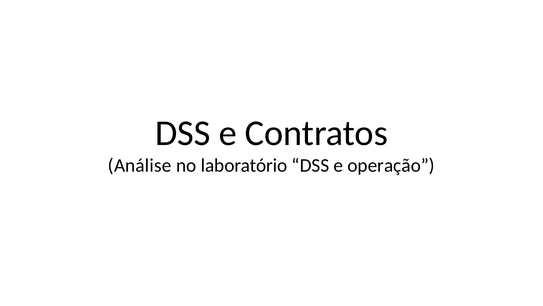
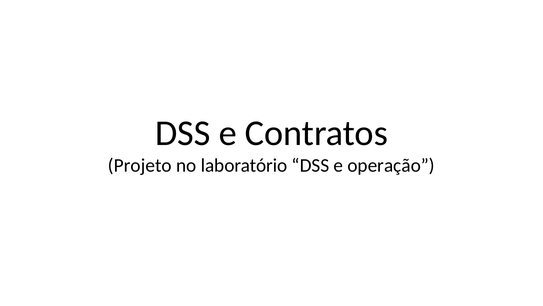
Análise: Análise -> Projeto
